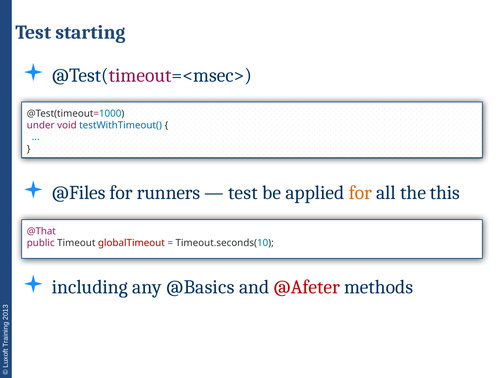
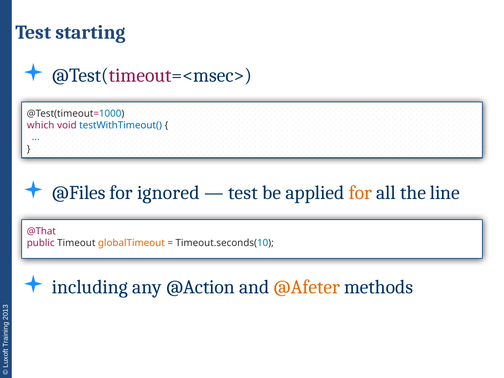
under: under -> which
runners: runners -> ignored
this: this -> line
globalTimeout colour: red -> orange
@Basics: @Basics -> @Action
@Afeter colour: red -> orange
